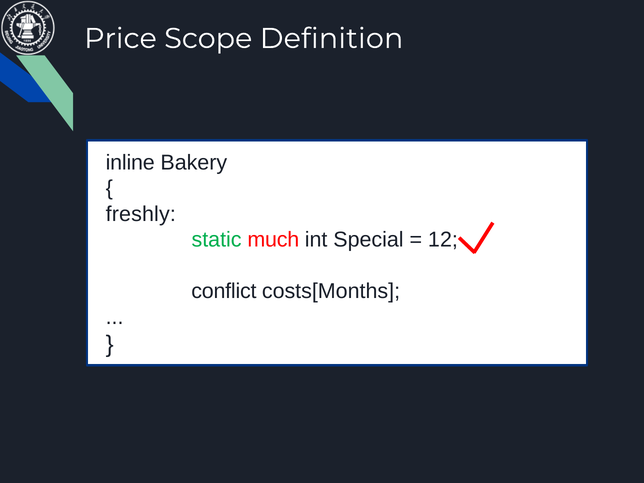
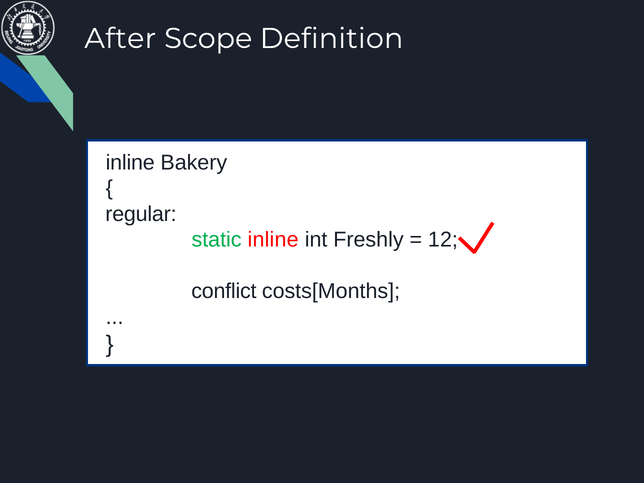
Price: Price -> After
freshly: freshly -> regular
static much: much -> inline
Special: Special -> Freshly
